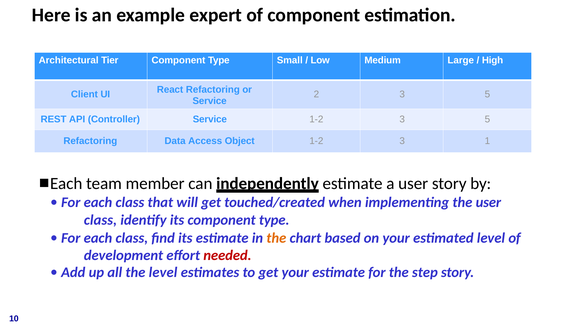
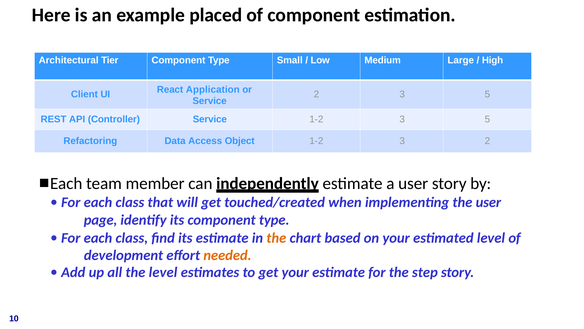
expert: expert -> placed
React Refactoring: Refactoring -> Application
3 1: 1 -> 2
class at (100, 220): class -> page
needed colour: red -> orange
